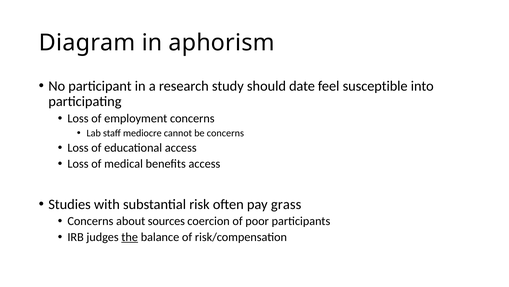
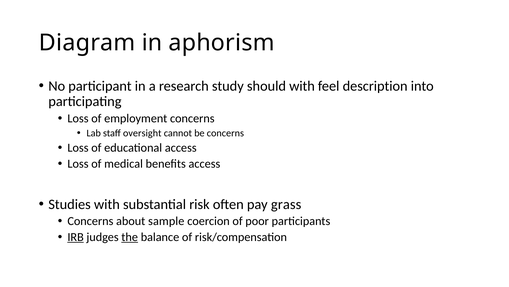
should date: date -> with
susceptible: susceptible -> description
mediocre: mediocre -> oversight
sources: sources -> sample
IRB underline: none -> present
